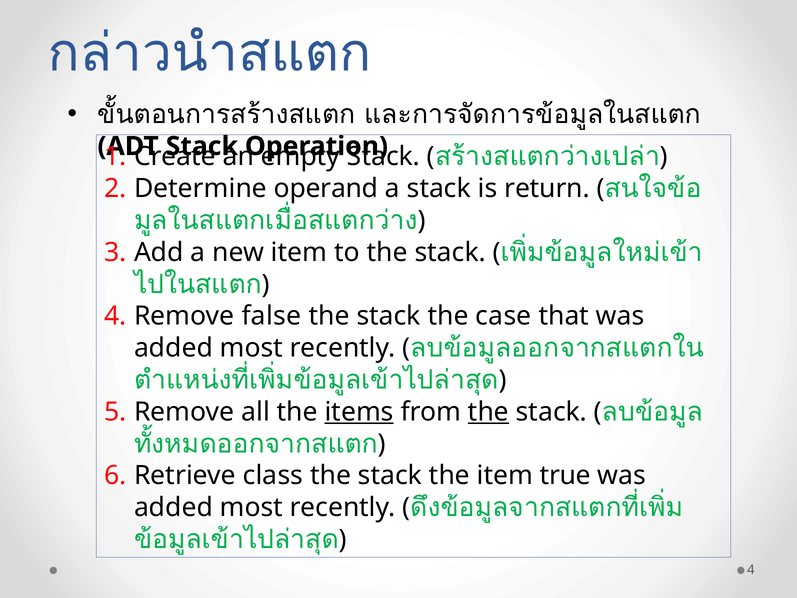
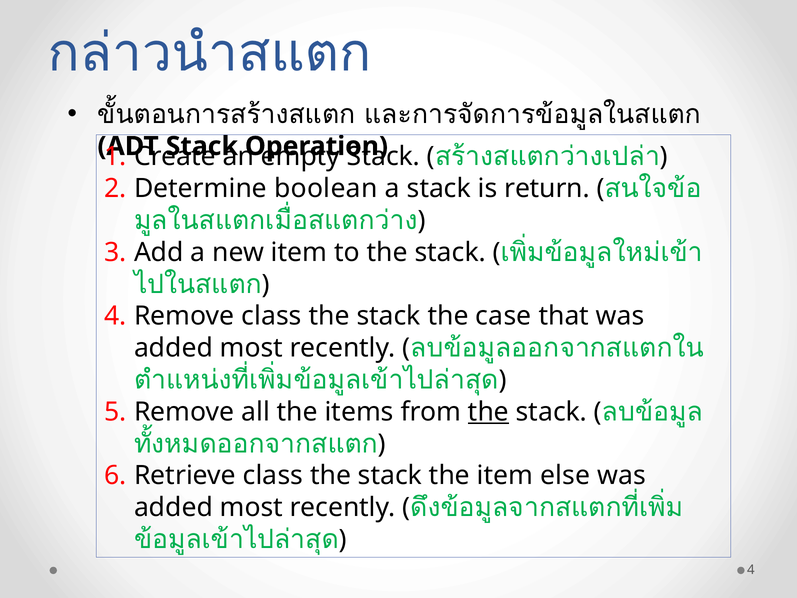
operand: operand -> boolean
Remove false: false -> class
items underline: present -> none
true: true -> else
